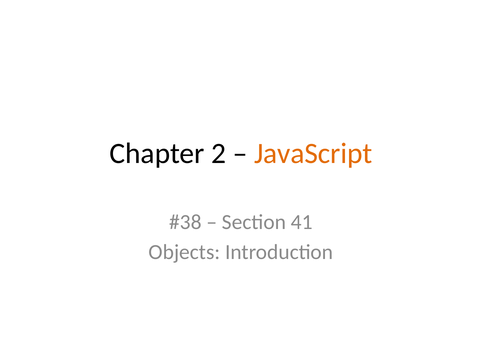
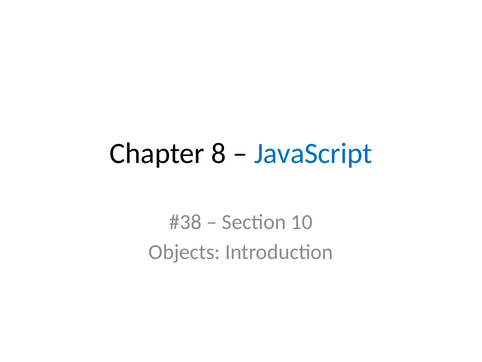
2: 2 -> 8
JavaScript colour: orange -> blue
41: 41 -> 10
